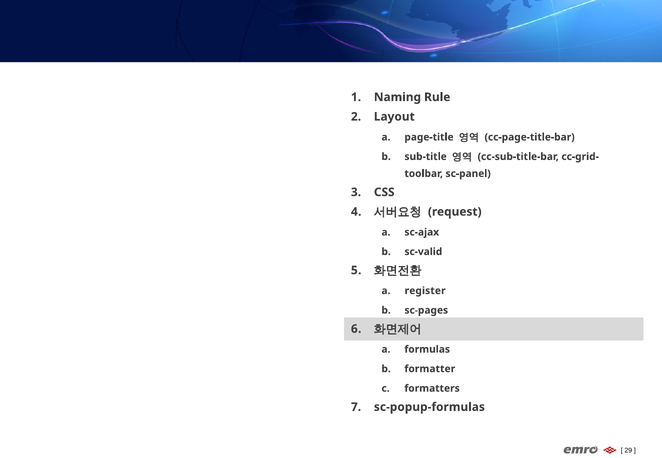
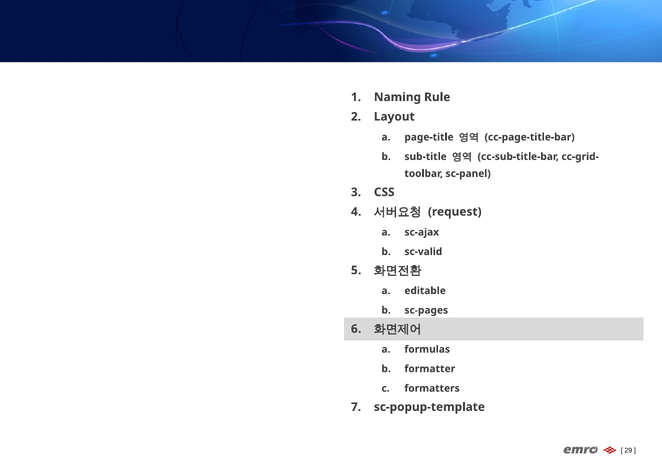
register: register -> editable
sc-popup-formulas: sc-popup-formulas -> sc-popup-template
